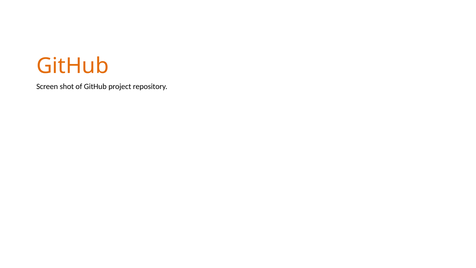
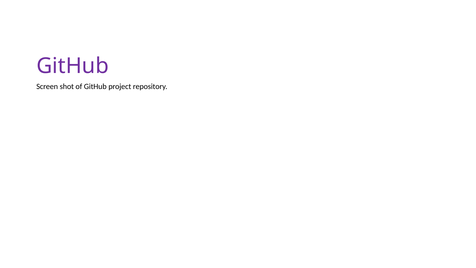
GitHub at (73, 66) colour: orange -> purple
